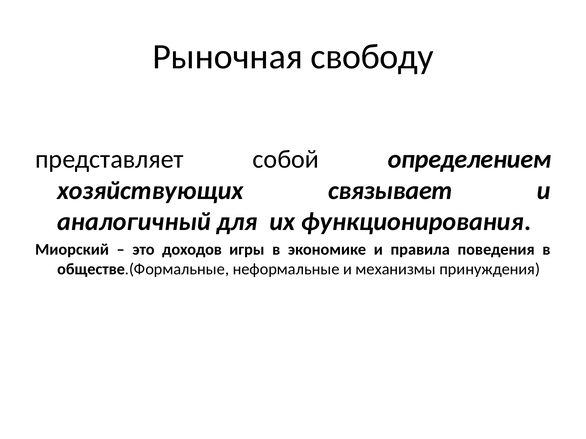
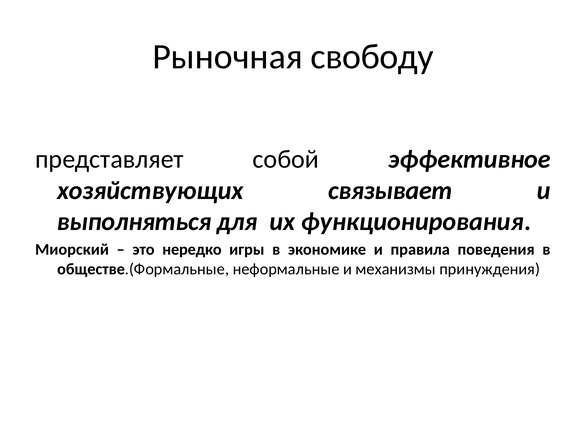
определением: определением -> эффективное
аналогичный: аналогичный -> выполняться
доходов: доходов -> нередко
